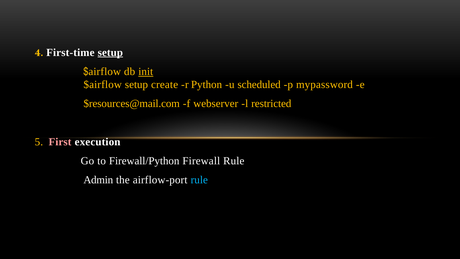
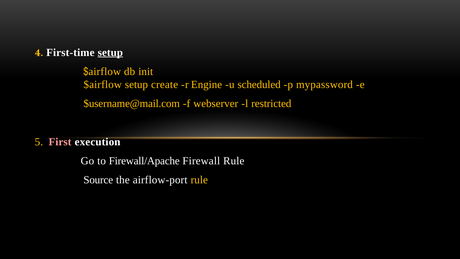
init underline: present -> none
Python: Python -> Engine
$resources@mail.com: $resources@mail.com -> $username@mail.com
Firewall/Python: Firewall/Python -> Firewall/Apache
Admin: Admin -> Source
rule at (199, 180) colour: light blue -> yellow
